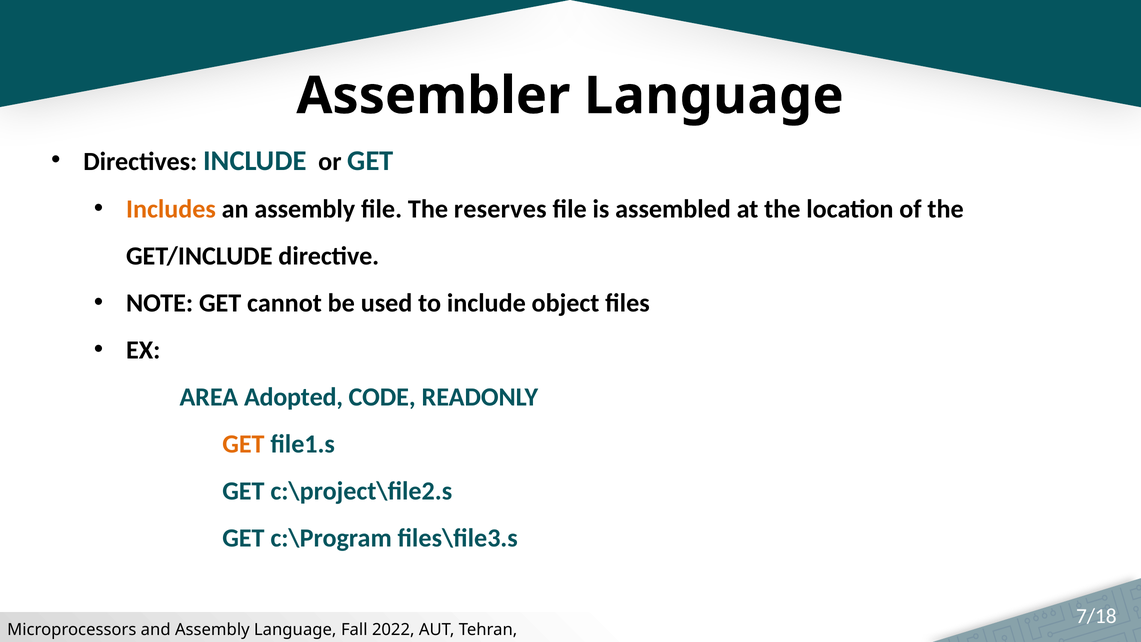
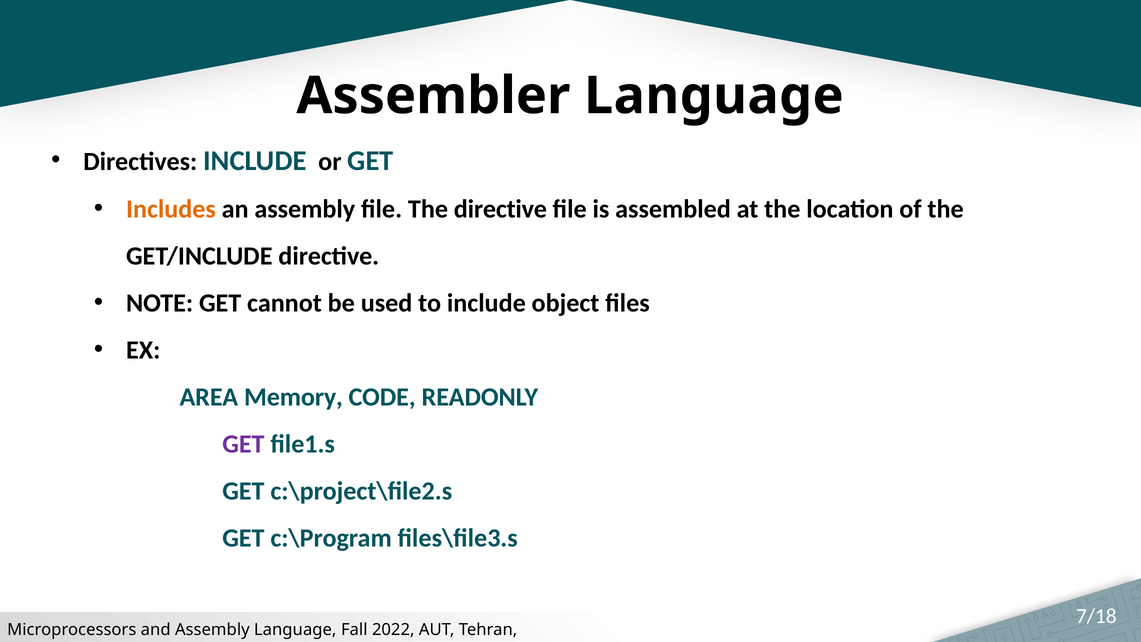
The reserves: reserves -> directive
Adopted: Adopted -> Memory
GET at (243, 444) colour: orange -> purple
